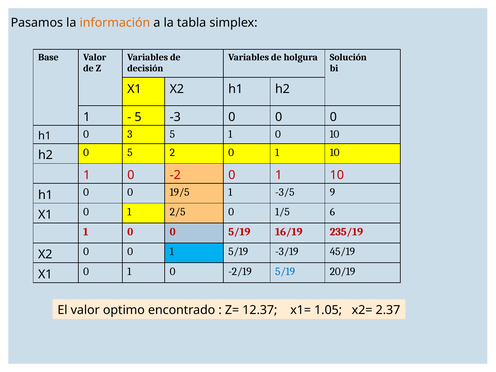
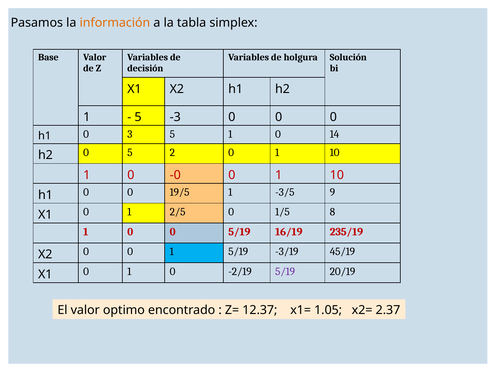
0 10: 10 -> 14
-2: -2 -> -0
6: 6 -> 8
5/19 at (285, 272) colour: blue -> purple
